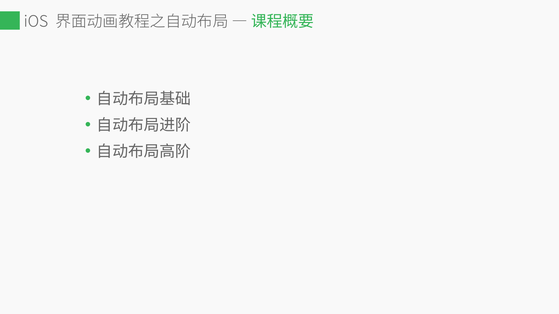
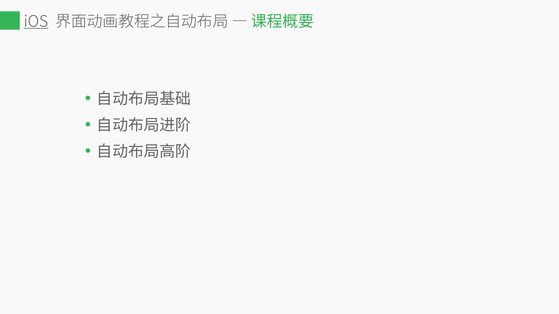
iOS underline: none -> present
